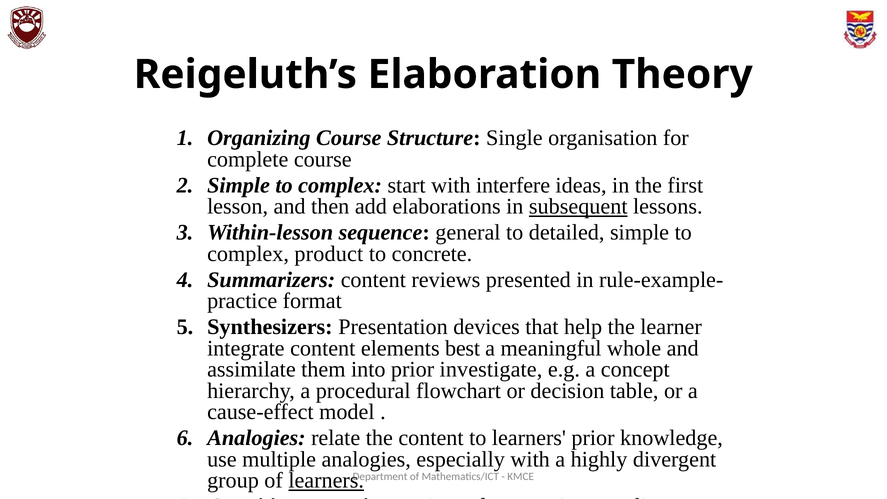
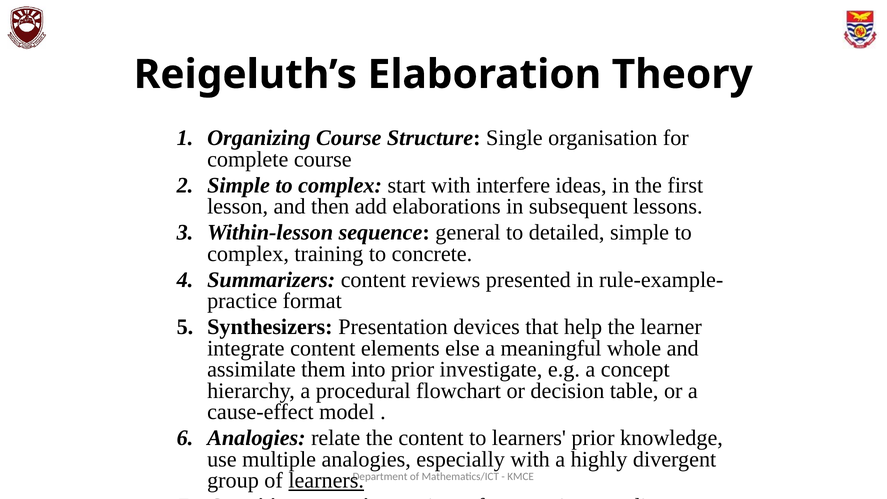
subsequent underline: present -> none
product: product -> training
best: best -> else
